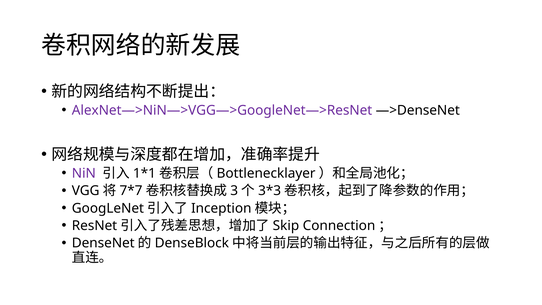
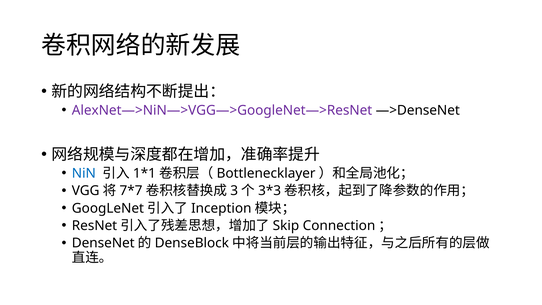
NiN colour: purple -> blue
